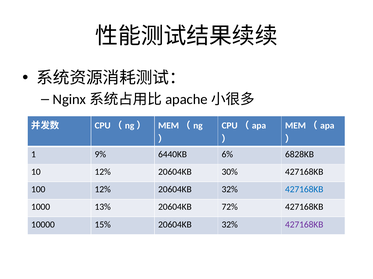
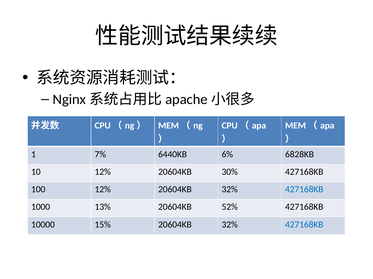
9%: 9% -> 7%
72%: 72% -> 52%
427168KB at (304, 225) colour: purple -> blue
